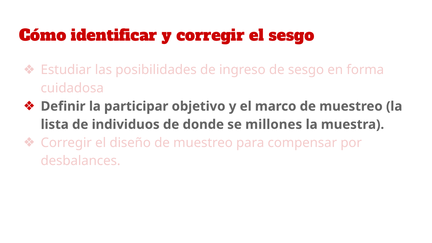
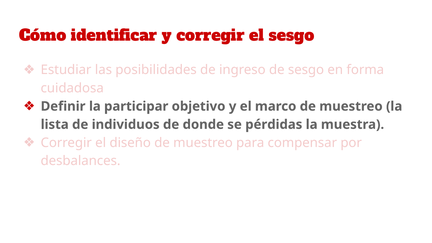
millones: millones -> pérdidas
